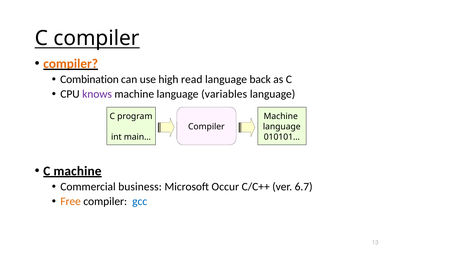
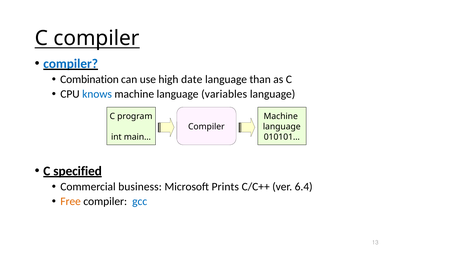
compiler at (71, 64) colour: orange -> blue
read: read -> date
back: back -> than
knows colour: purple -> blue
C machine: machine -> specified
Occur: Occur -> Prints
6.7: 6.7 -> 6.4
